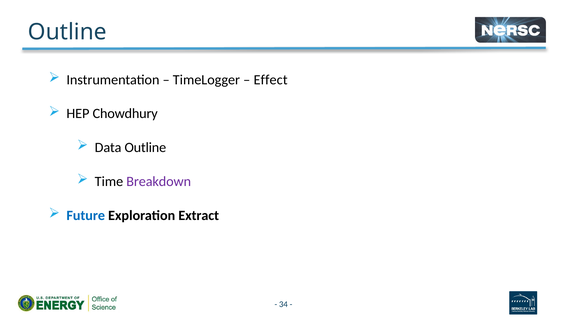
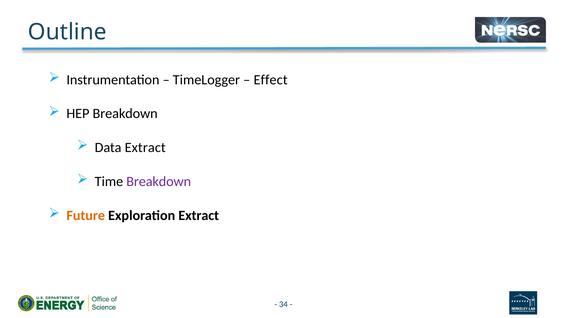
HEP Chowdhury: Chowdhury -> Breakdown
Data Outline: Outline -> Extract
Future colour: blue -> orange
